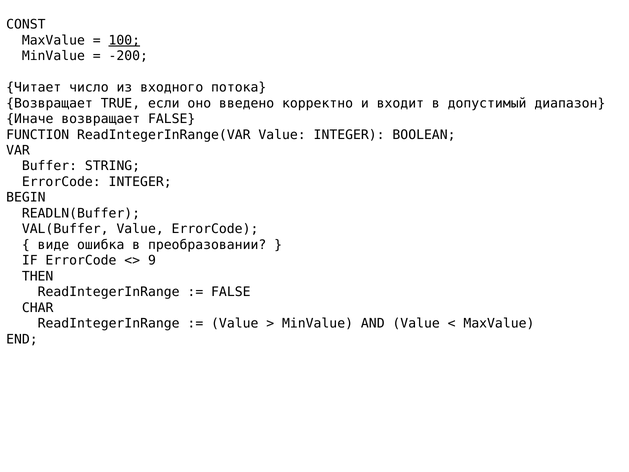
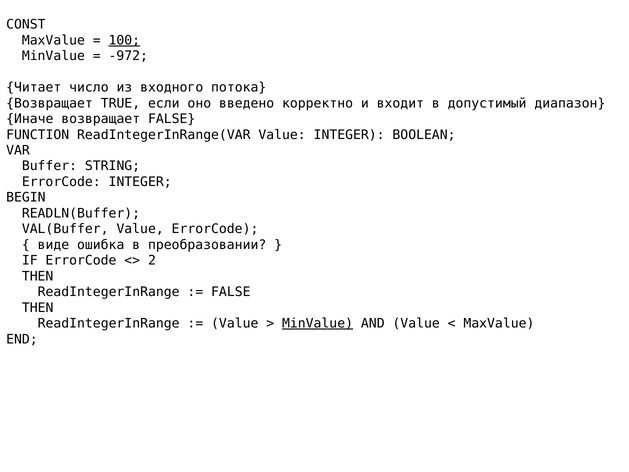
-200: -200 -> -972
9: 9 -> 2
CHAR at (38, 308): CHAR -> THEN
MinValue at (318, 323) underline: none -> present
